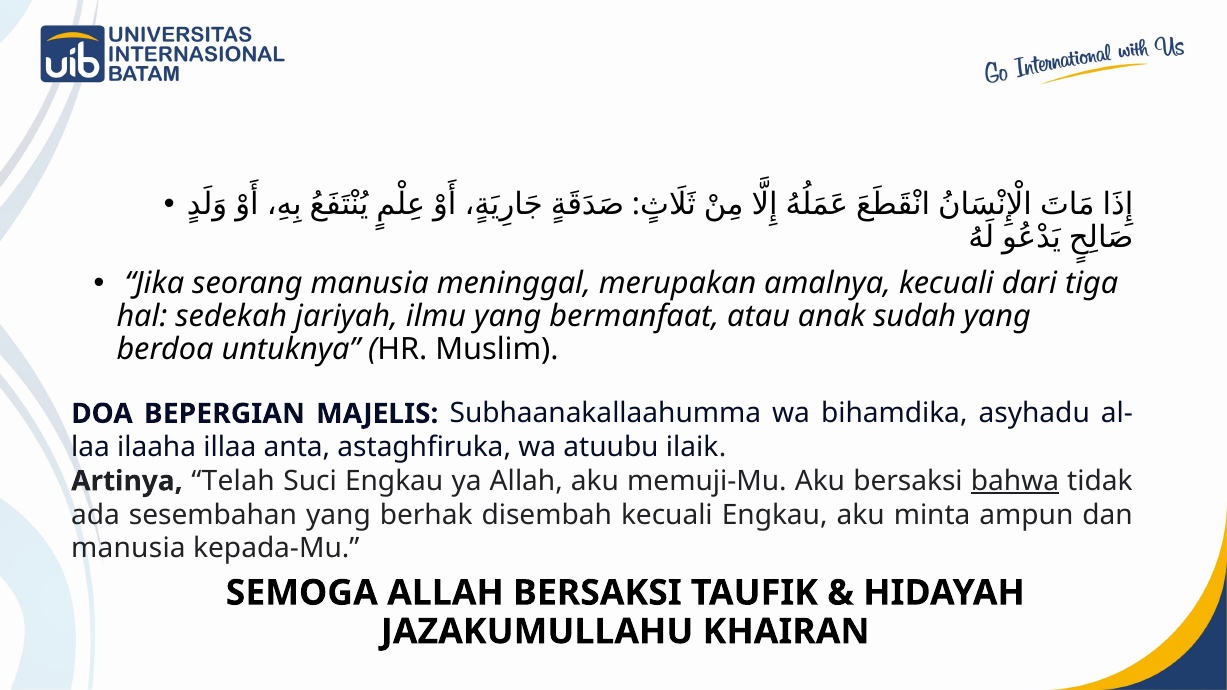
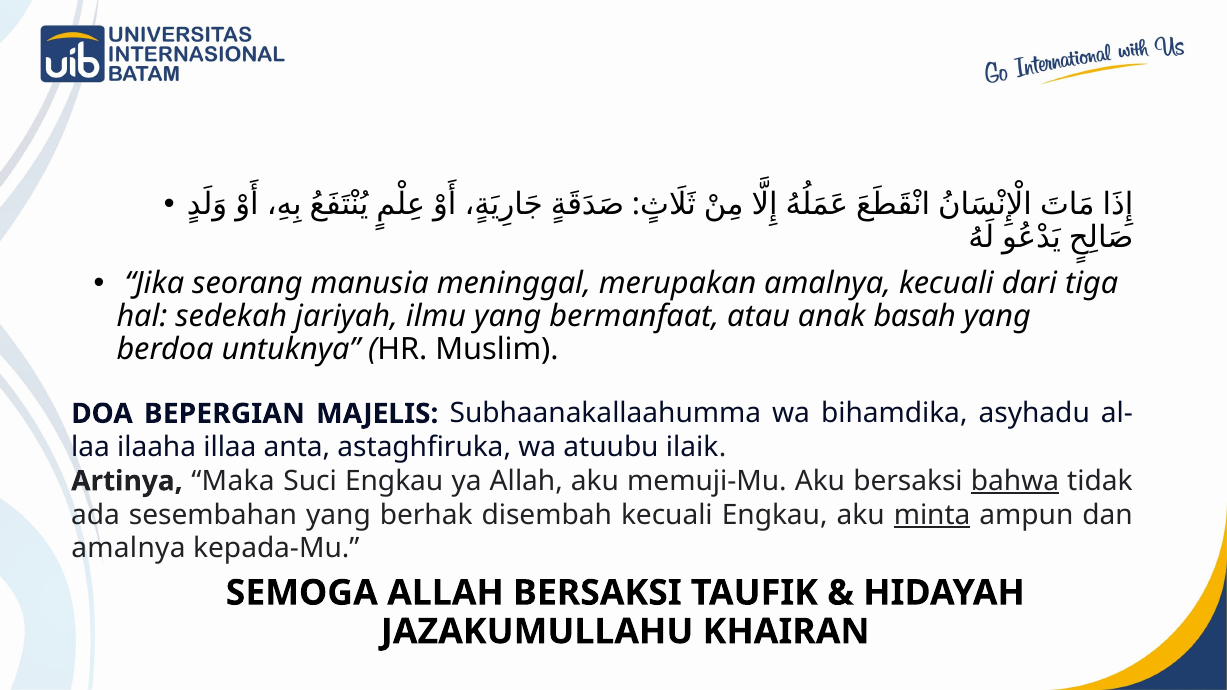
sudah: sudah -> basah
Telah: Telah -> Maka
minta underline: none -> present
manusia at (128, 549): manusia -> amalnya
